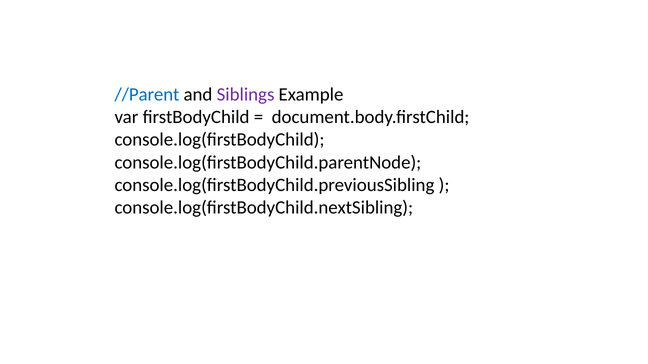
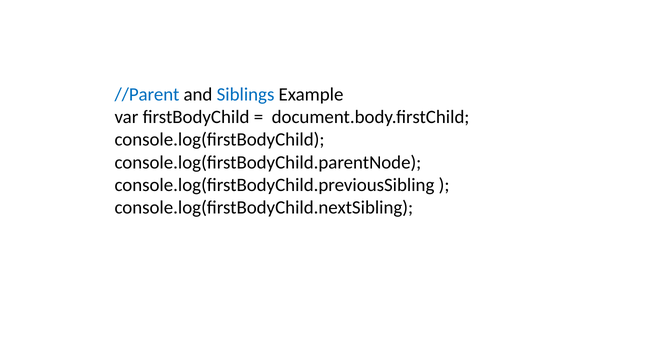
Siblings colour: purple -> blue
